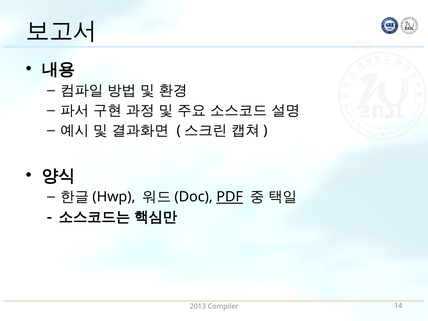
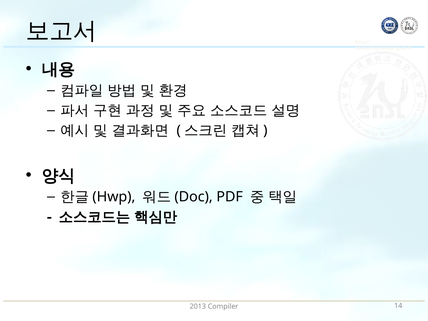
PDF underline: present -> none
